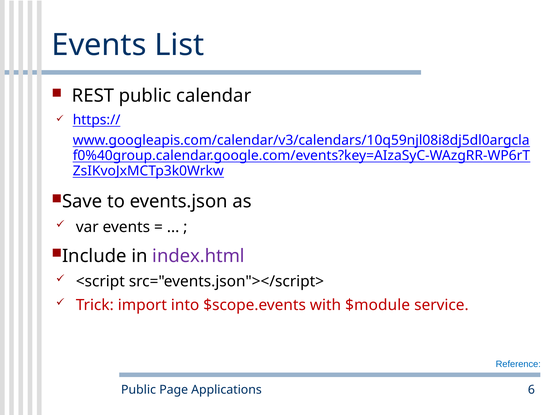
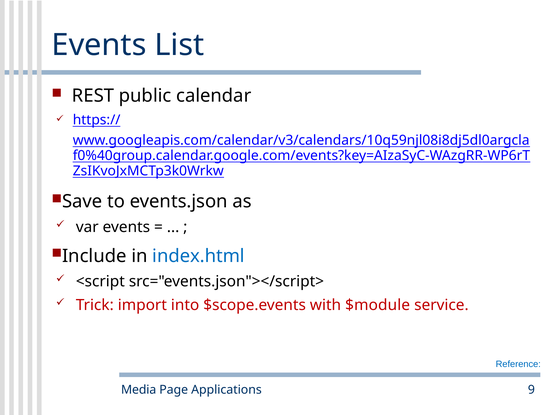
index.html colour: purple -> blue
Public at (139, 390): Public -> Media
6: 6 -> 9
